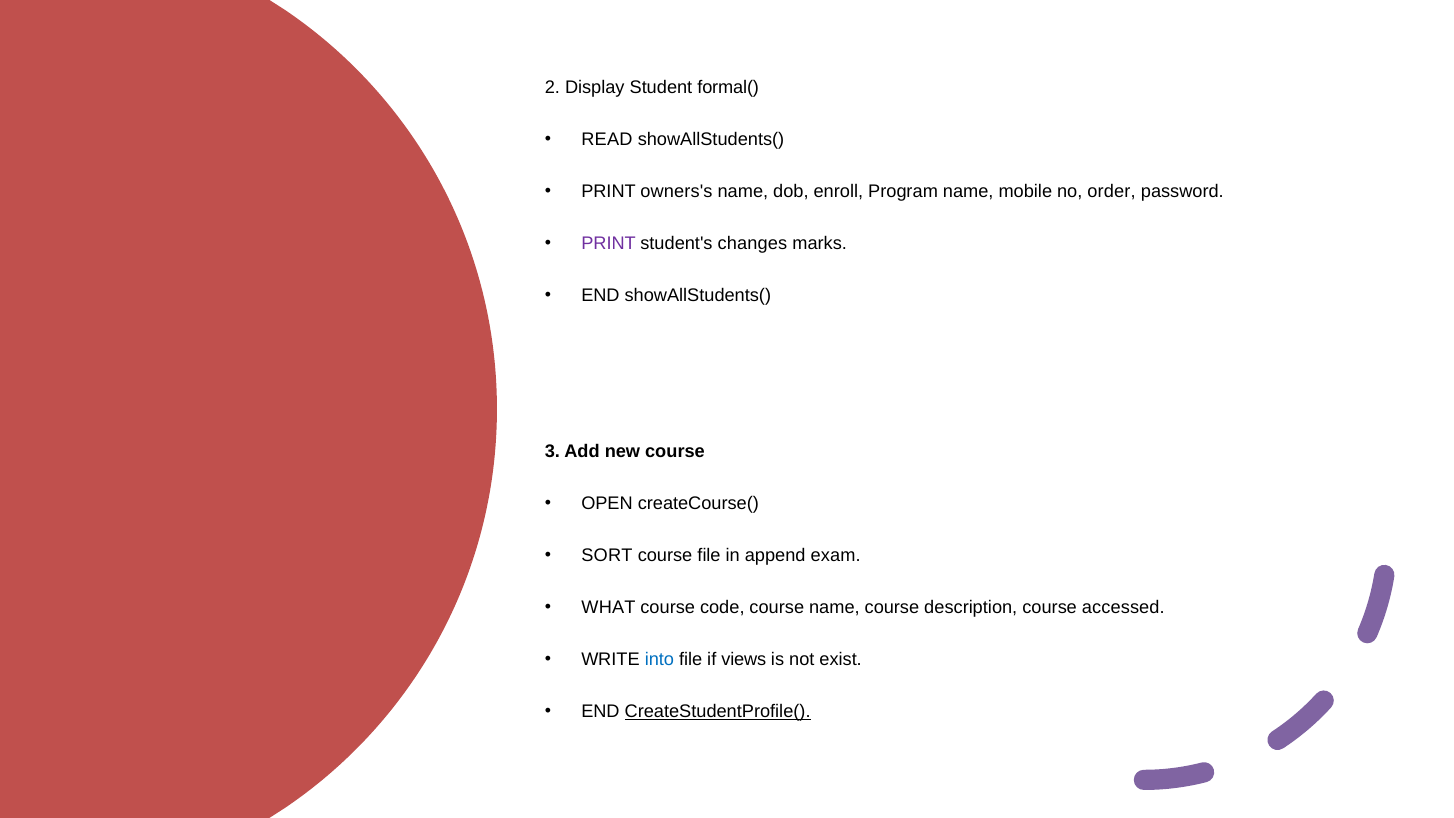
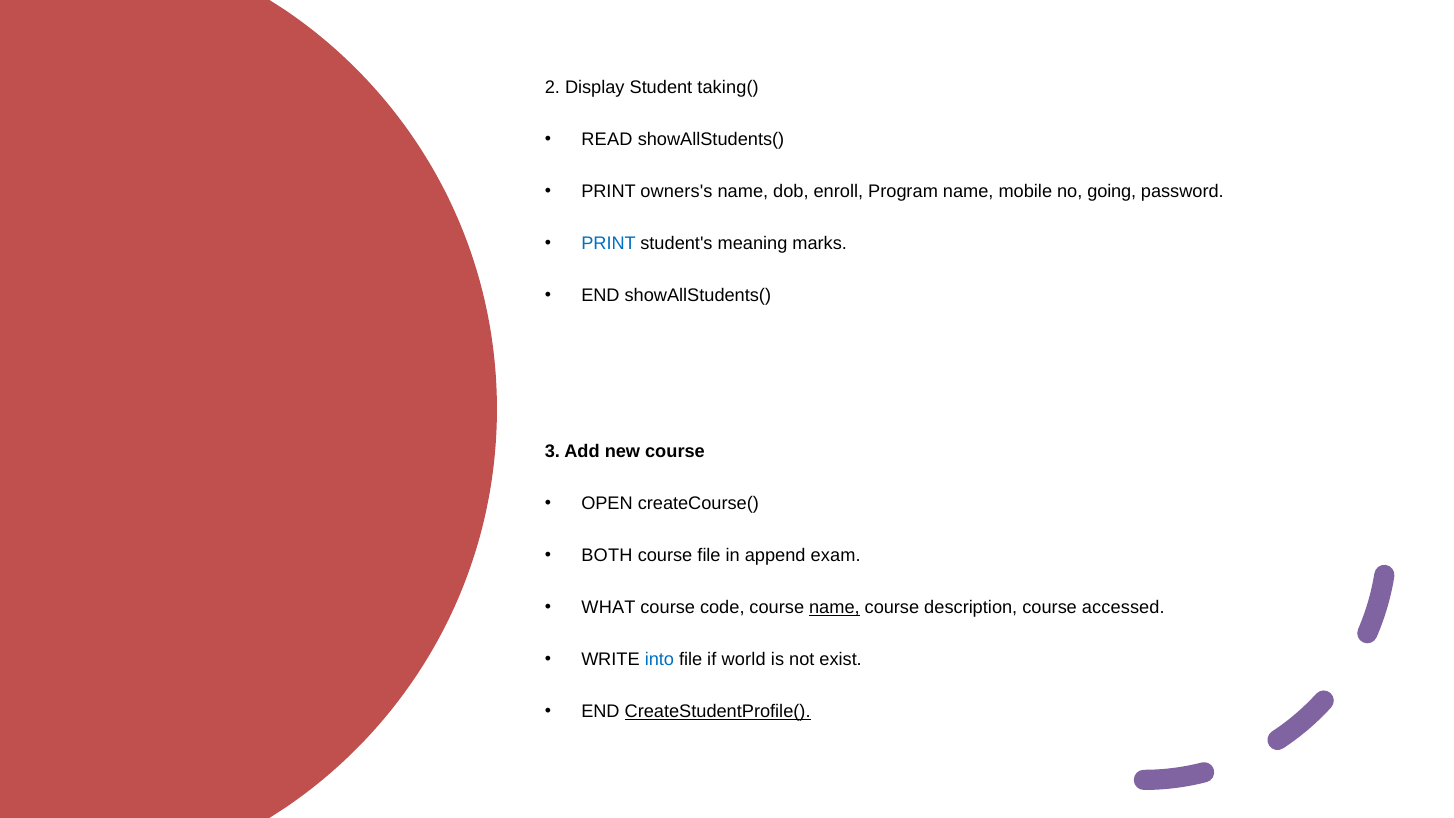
formal(: formal( -> taking(
order: order -> going
PRINT at (609, 244) colour: purple -> blue
changes: changes -> meaning
SORT: SORT -> BOTH
name at (834, 608) underline: none -> present
views: views -> world
